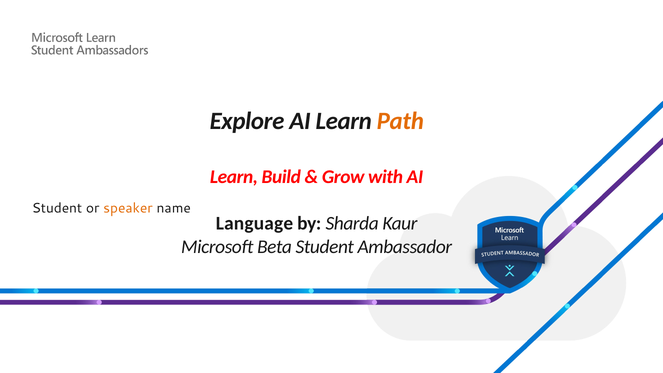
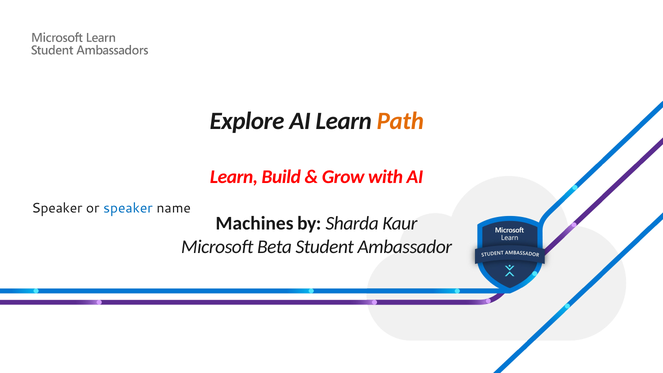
Student at (57, 208): Student -> Speaker
speaker at (128, 208) colour: orange -> blue
Language: Language -> Machines
